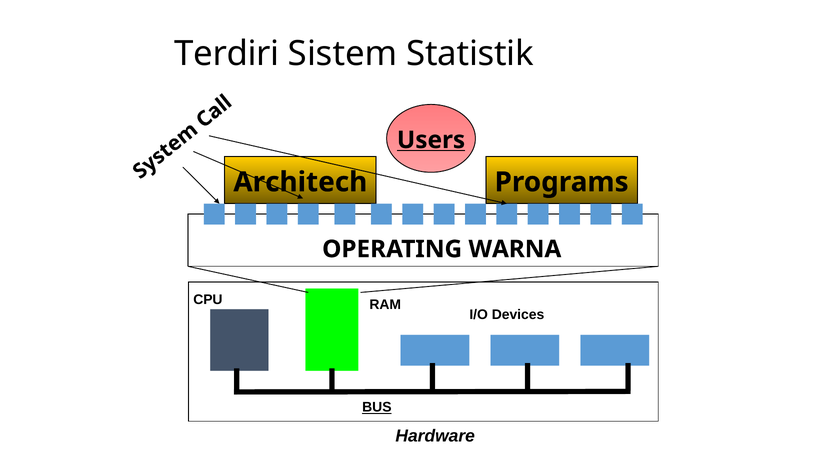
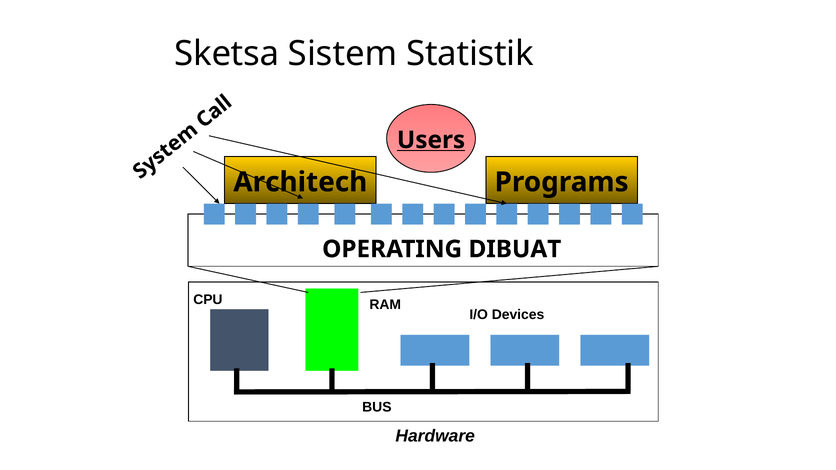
Terdiri: Terdiri -> Sketsa
WARNA: WARNA -> DIBUAT
BUS underline: present -> none
